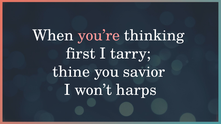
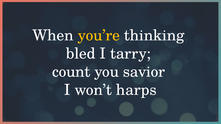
you’re colour: pink -> yellow
first: first -> bled
thine: thine -> count
